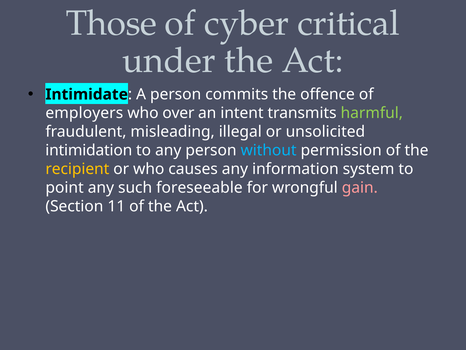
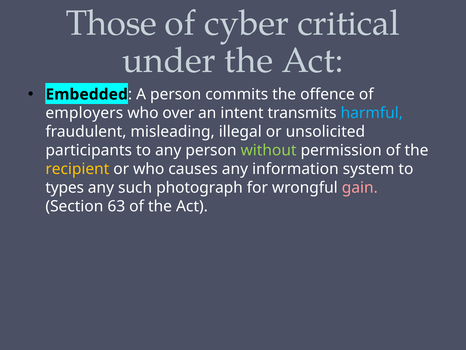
Intimidate: Intimidate -> Embedded
harmful colour: light green -> light blue
intimidation: intimidation -> participants
without colour: light blue -> light green
point: point -> types
foreseeable: foreseeable -> photograph
11: 11 -> 63
